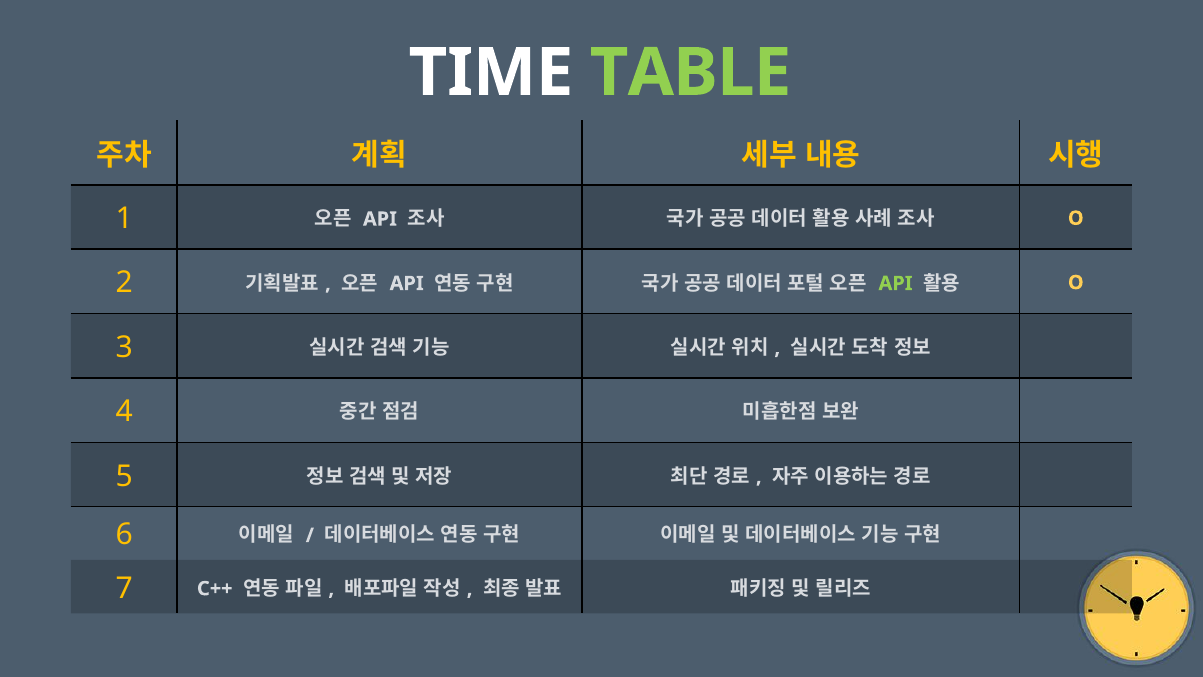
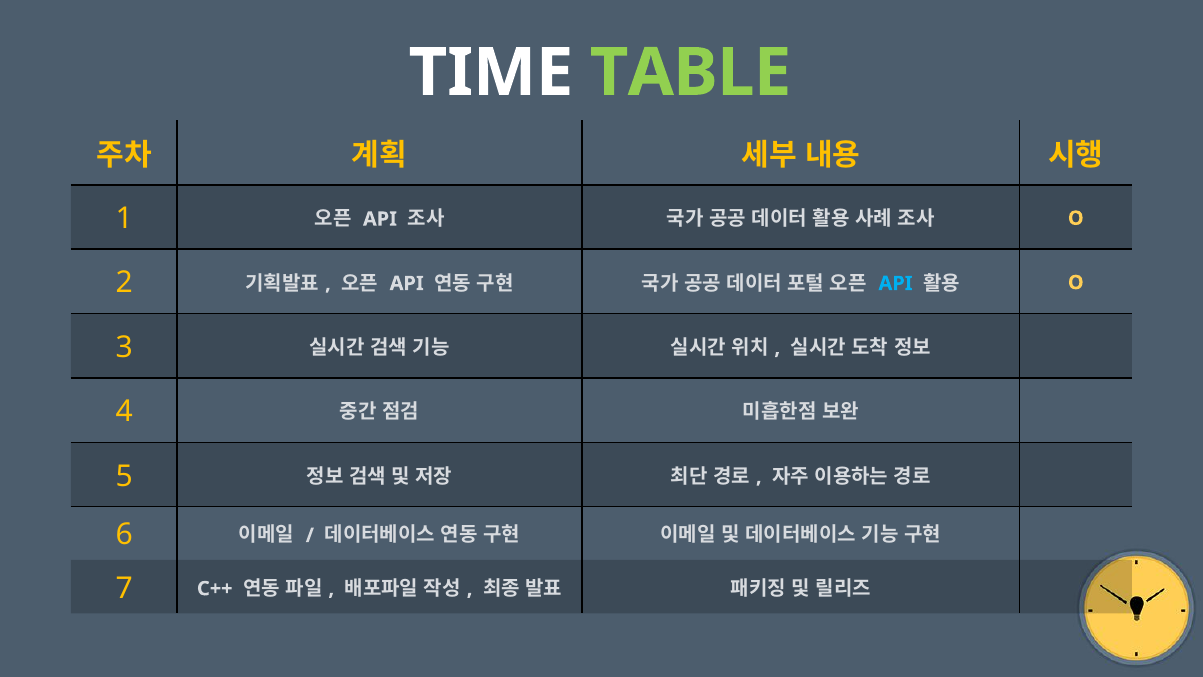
API at (896, 283) colour: light green -> light blue
